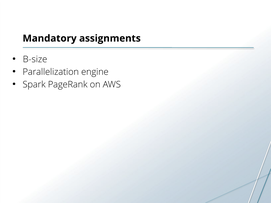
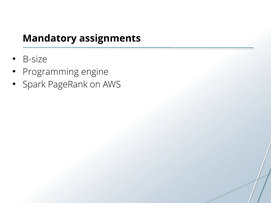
Parallelization: Parallelization -> Programming
